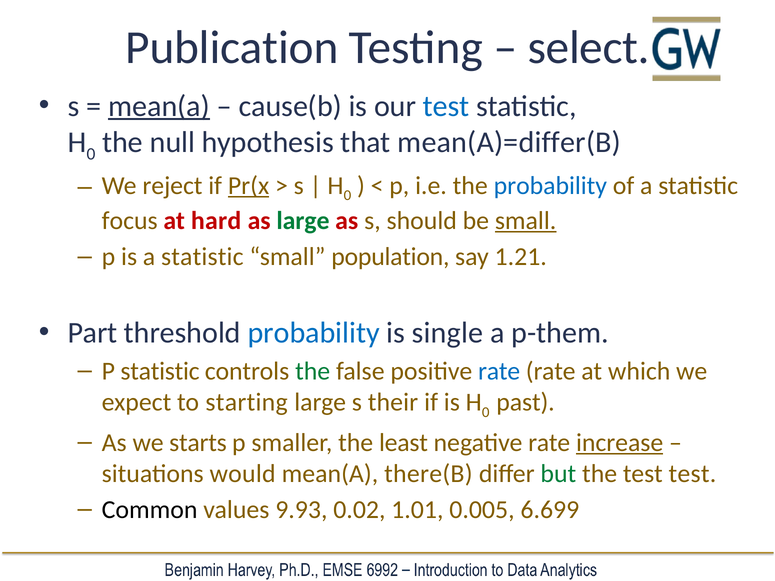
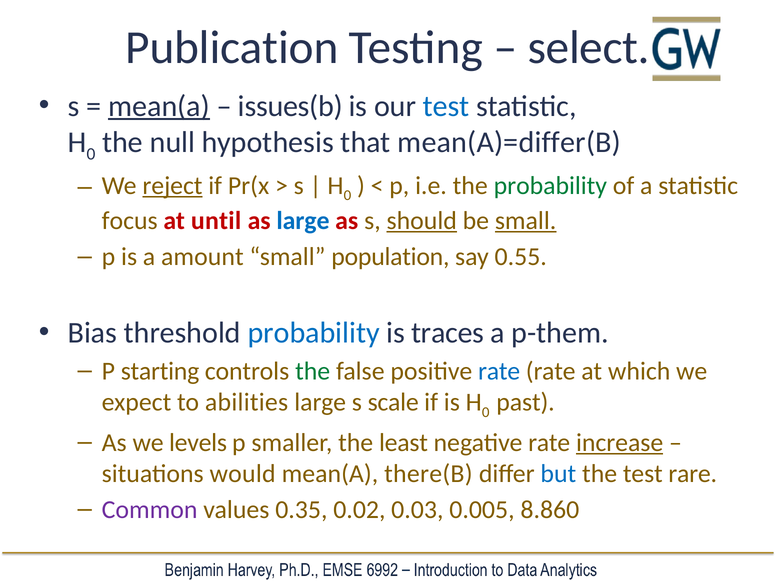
cause(b: cause(b -> issues(b
reject underline: none -> present
Pr(x underline: present -> none
probability at (550, 186) colour: blue -> green
hard: hard -> until
large at (303, 221) colour: green -> blue
should underline: none -> present
is a statistic: statistic -> amount
1.21: 1.21 -> 0.55
Part: Part -> Bias
single: single -> traces
P statistic: statistic -> starting
starting: starting -> abilities
their: their -> scale
starts: starts -> levels
but colour: green -> blue
test test: test -> rare
Common colour: black -> purple
9.93: 9.93 -> 0.35
1.01: 1.01 -> 0.03
6.699: 6.699 -> 8.860
